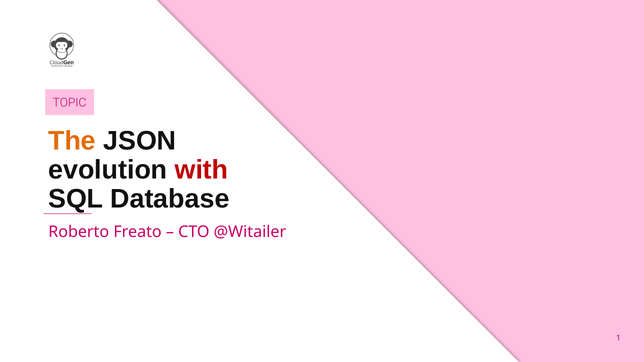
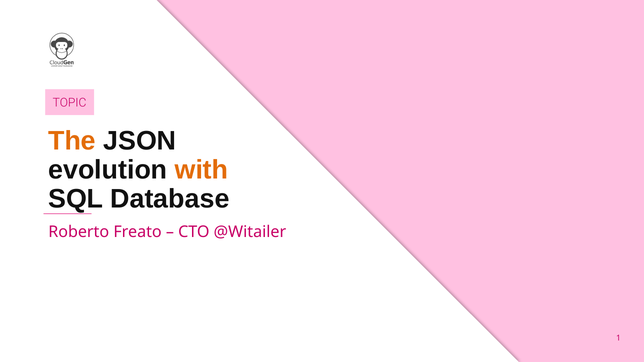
with colour: red -> orange
